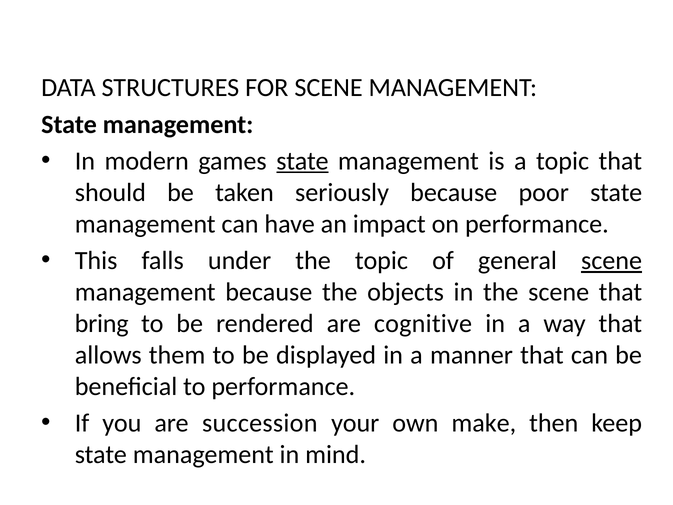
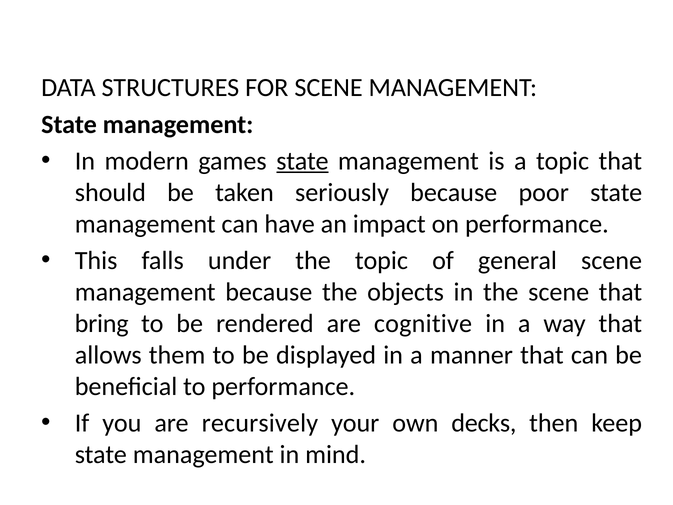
scene at (612, 261) underline: present -> none
succession: succession -> recursively
make: make -> decks
